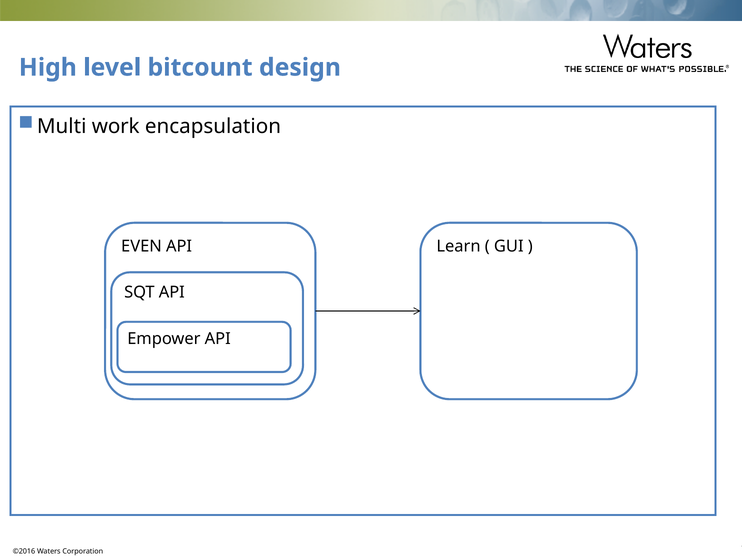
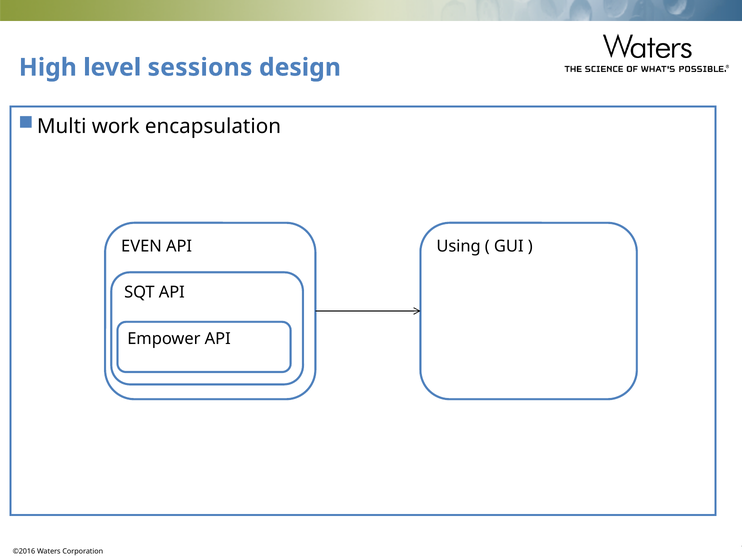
bitcount: bitcount -> sessions
Learn: Learn -> Using
